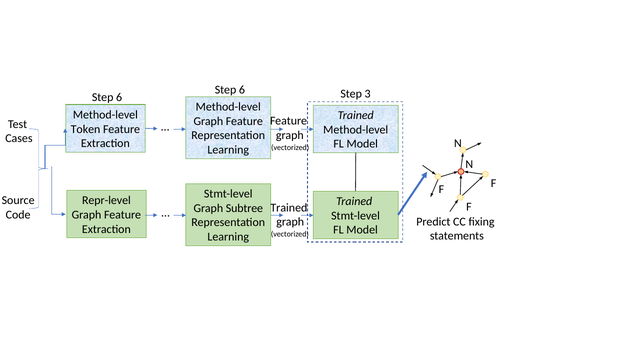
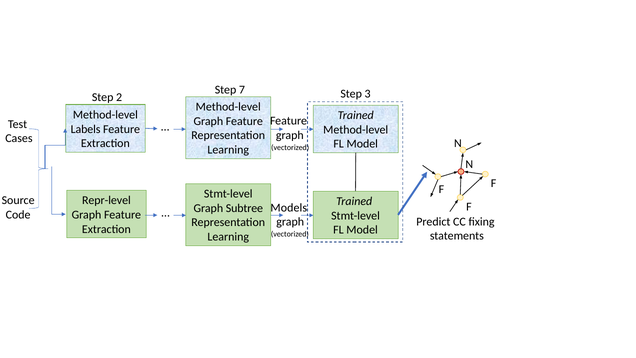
6 at (242, 90): 6 -> 7
6 at (119, 97): 6 -> 2
Token: Token -> Labels
Trained at (289, 208): Trained -> Models
